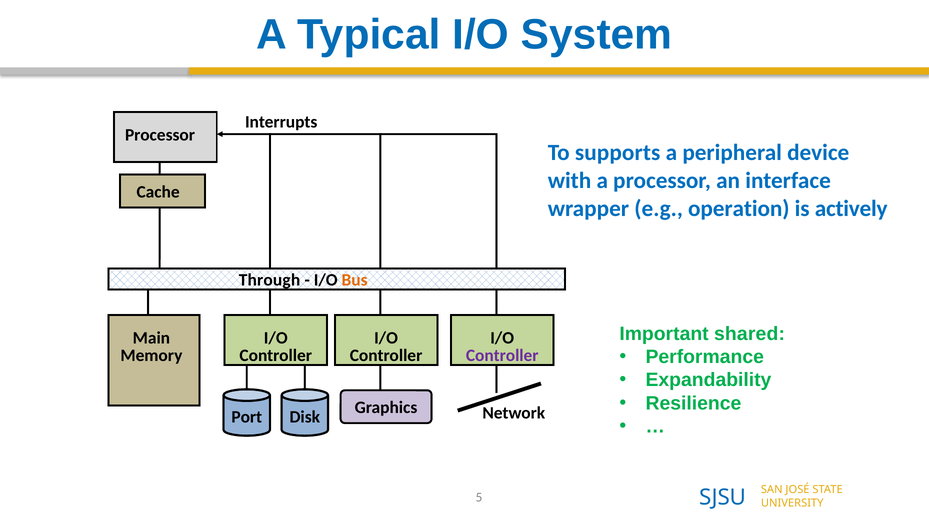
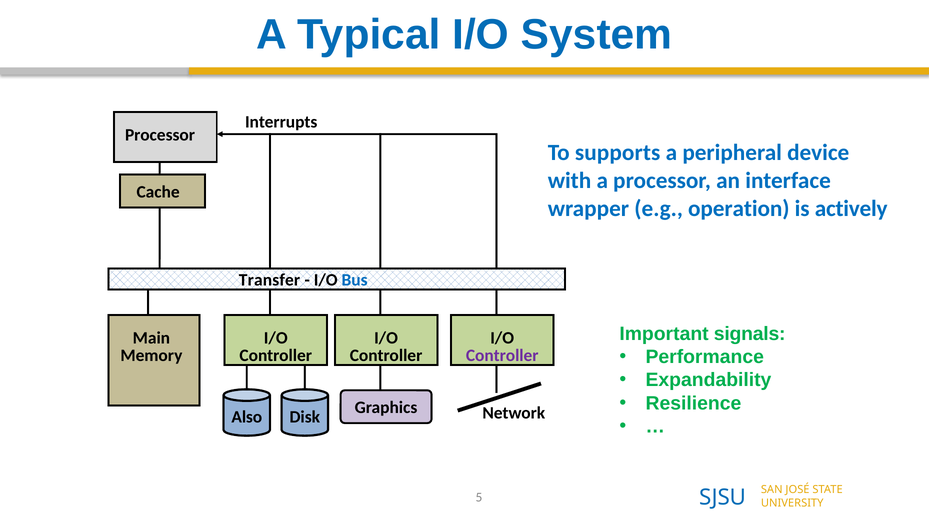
Through: Through -> Transfer
Bus colour: orange -> blue
shared: shared -> signals
Port: Port -> Also
